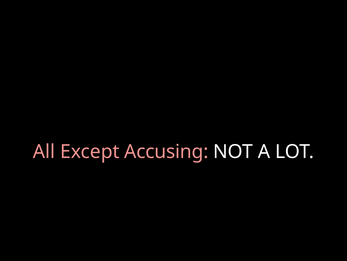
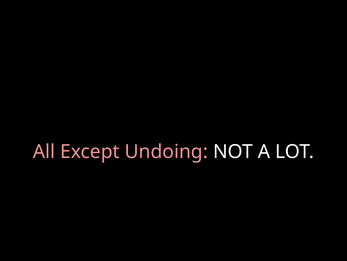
Accusing: Accusing -> Undoing
